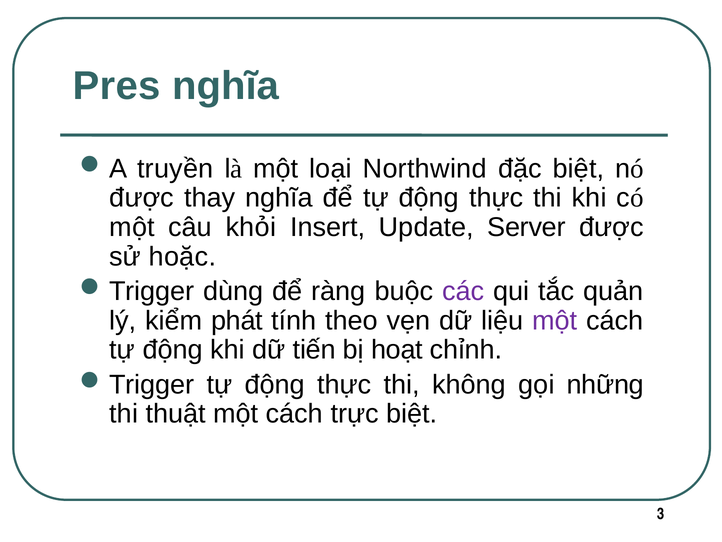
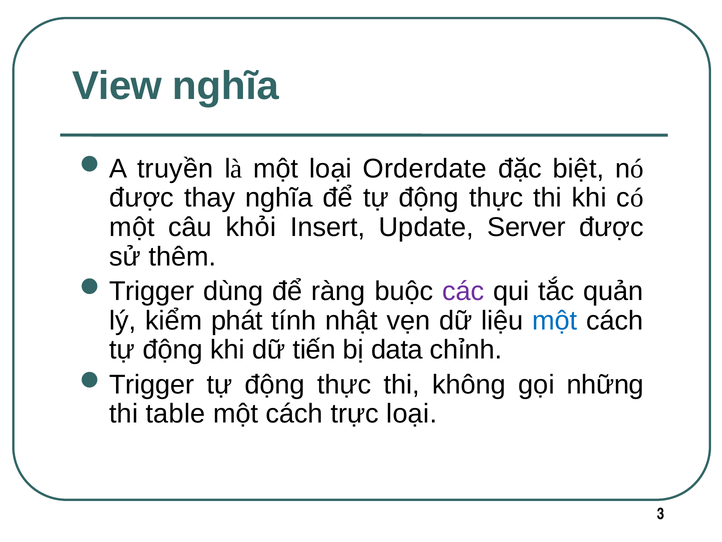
Pres: Pres -> View
Northwind: Northwind -> Orderdate
hoặc: hoặc -> thêm
theo: theo -> nhật
một at (555, 320) colour: purple -> blue
hoạt: hoạt -> data
thuật: thuật -> table
trực biệt: biệt -> loại
